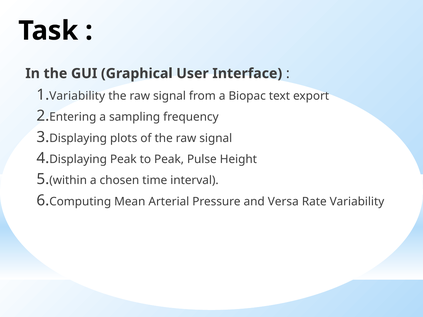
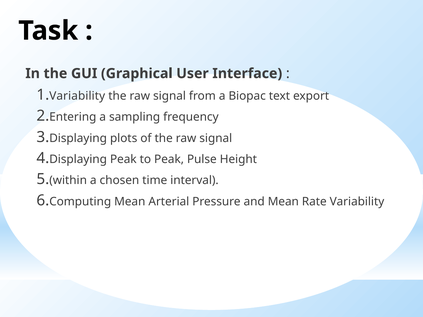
and Versa: Versa -> Mean
